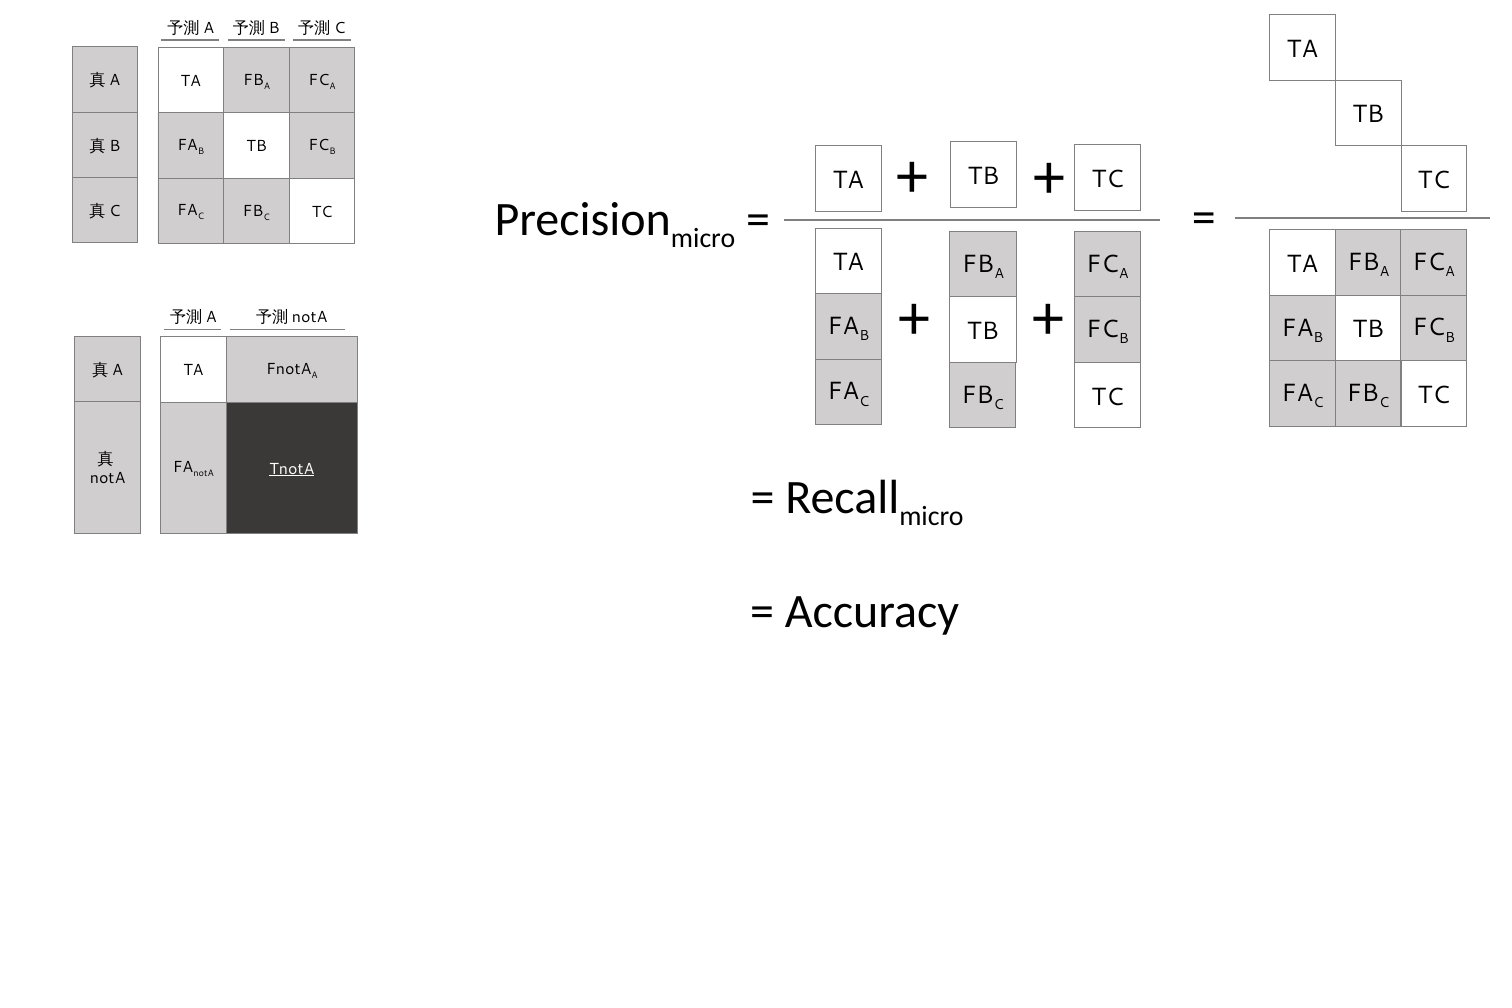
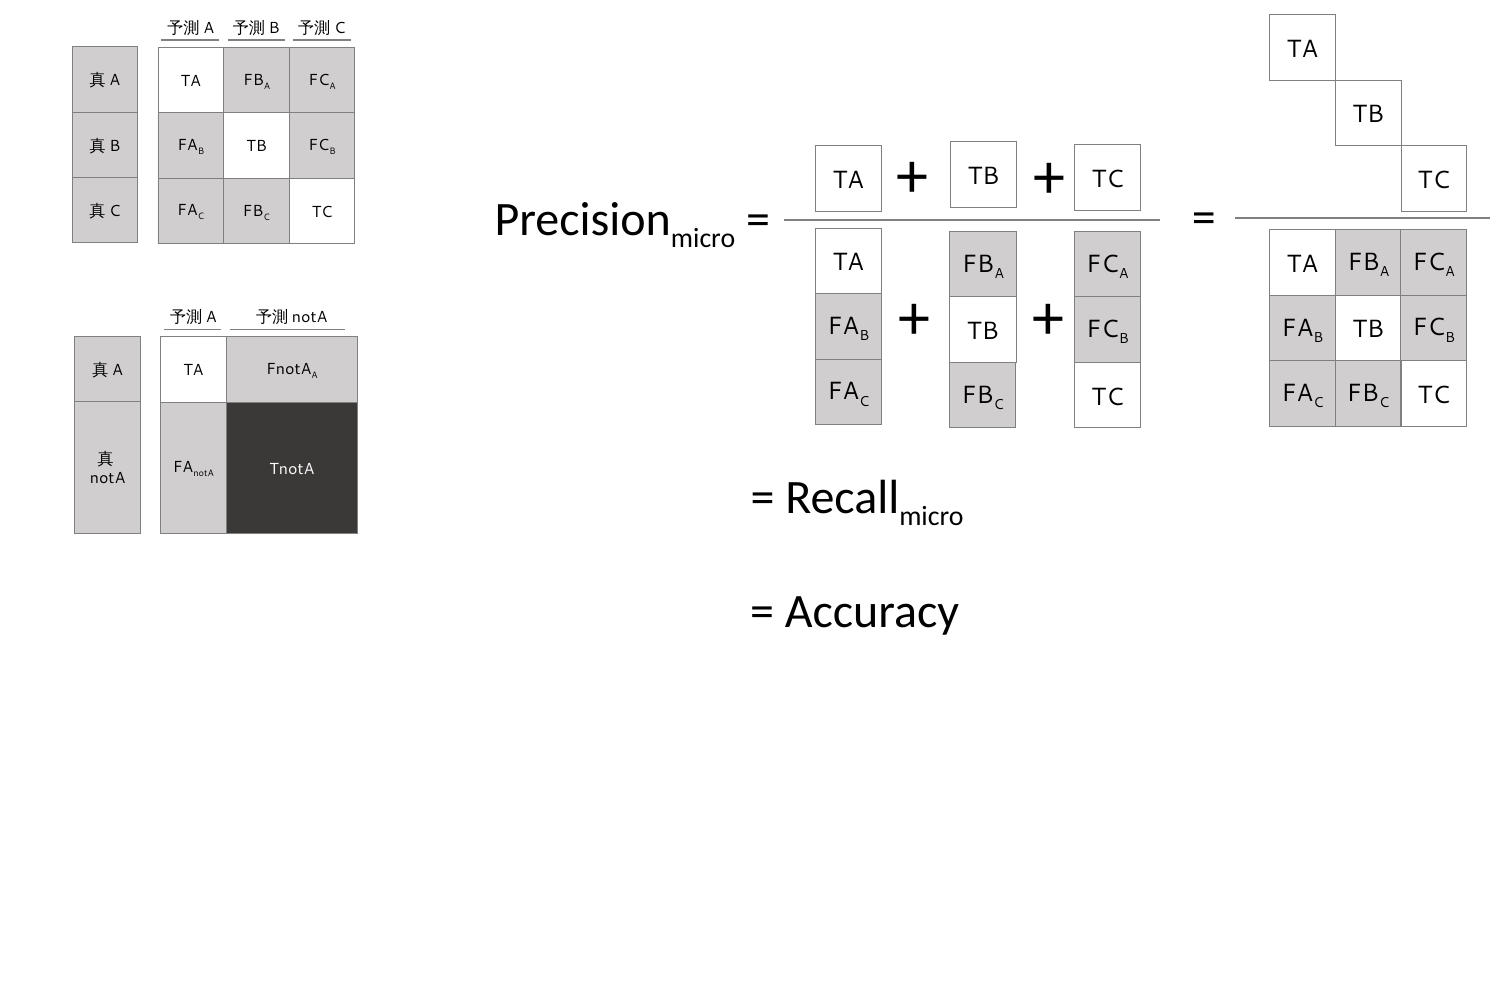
TnotA underline: present -> none
